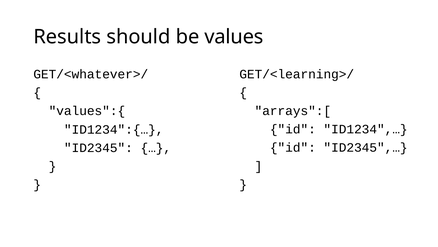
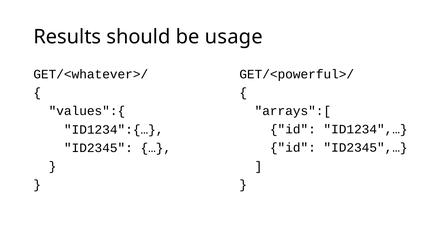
values: values -> usage
GET/<learning>/: GET/<learning>/ -> GET/<powerful>/
